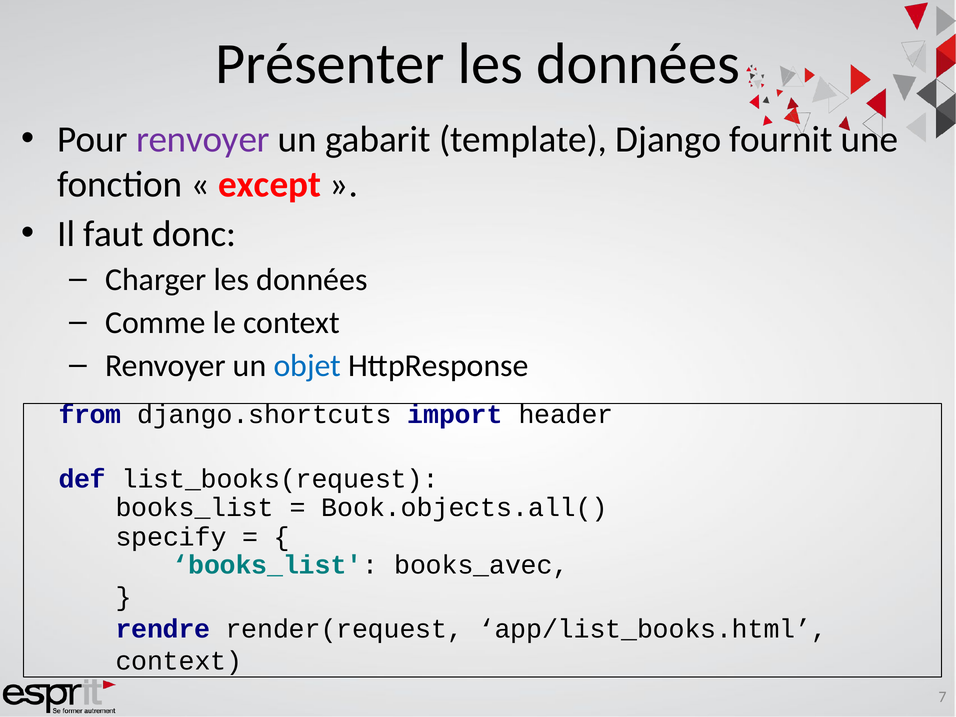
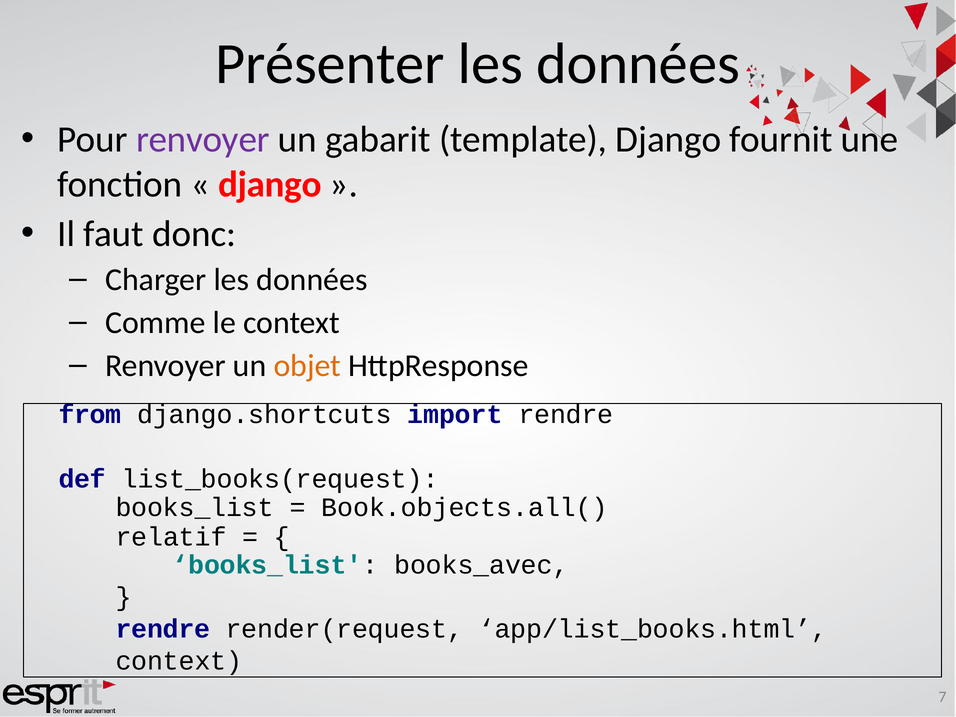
except at (270, 184): except -> django
objet colour: blue -> orange
import header: header -> rendre
specify: specify -> relatif
